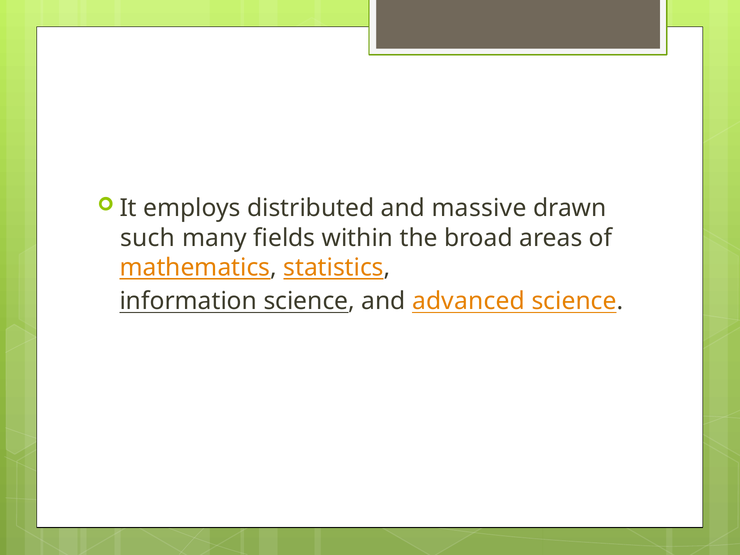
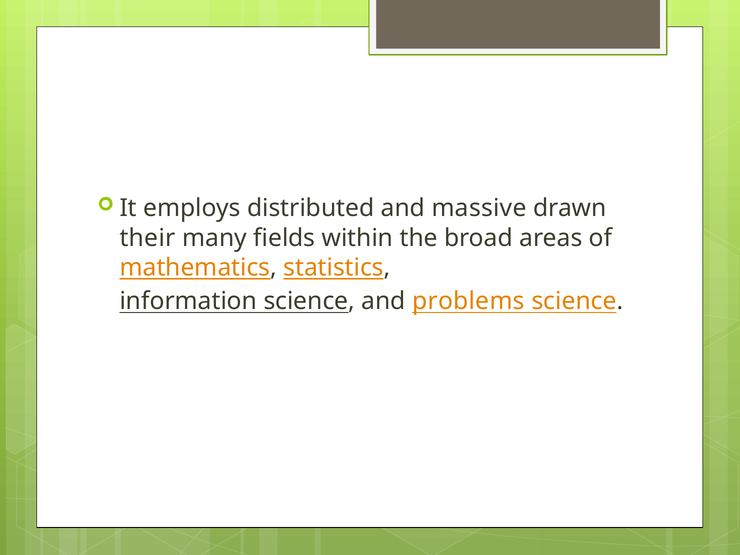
such: such -> their
advanced: advanced -> problems
